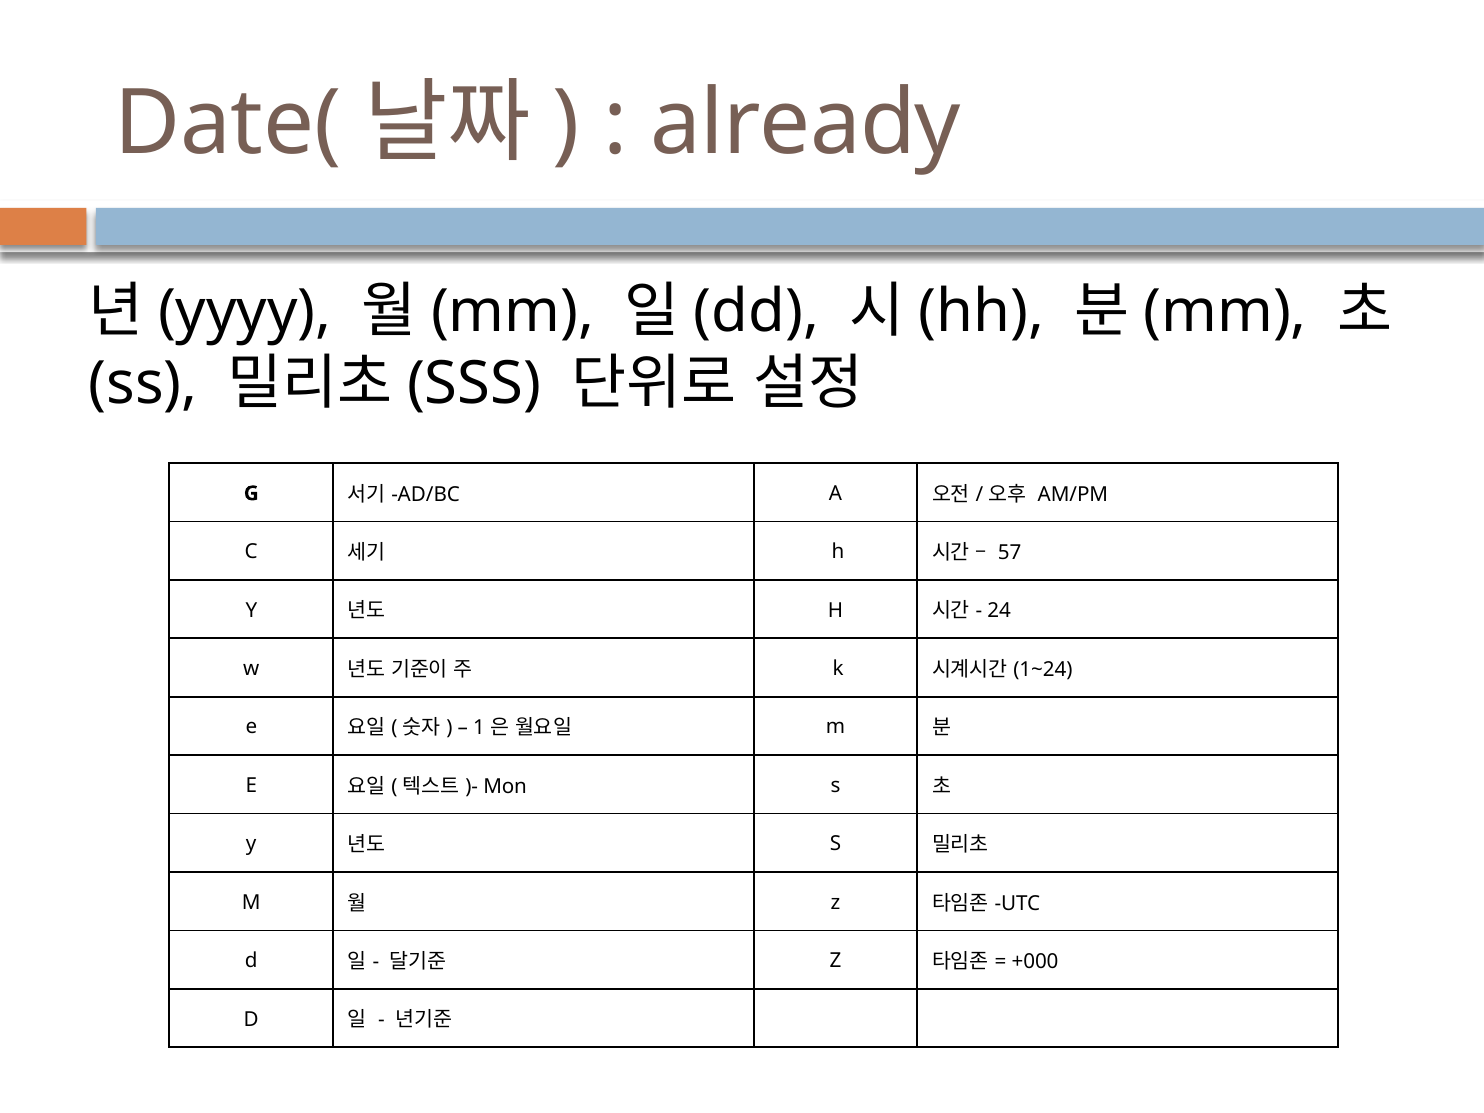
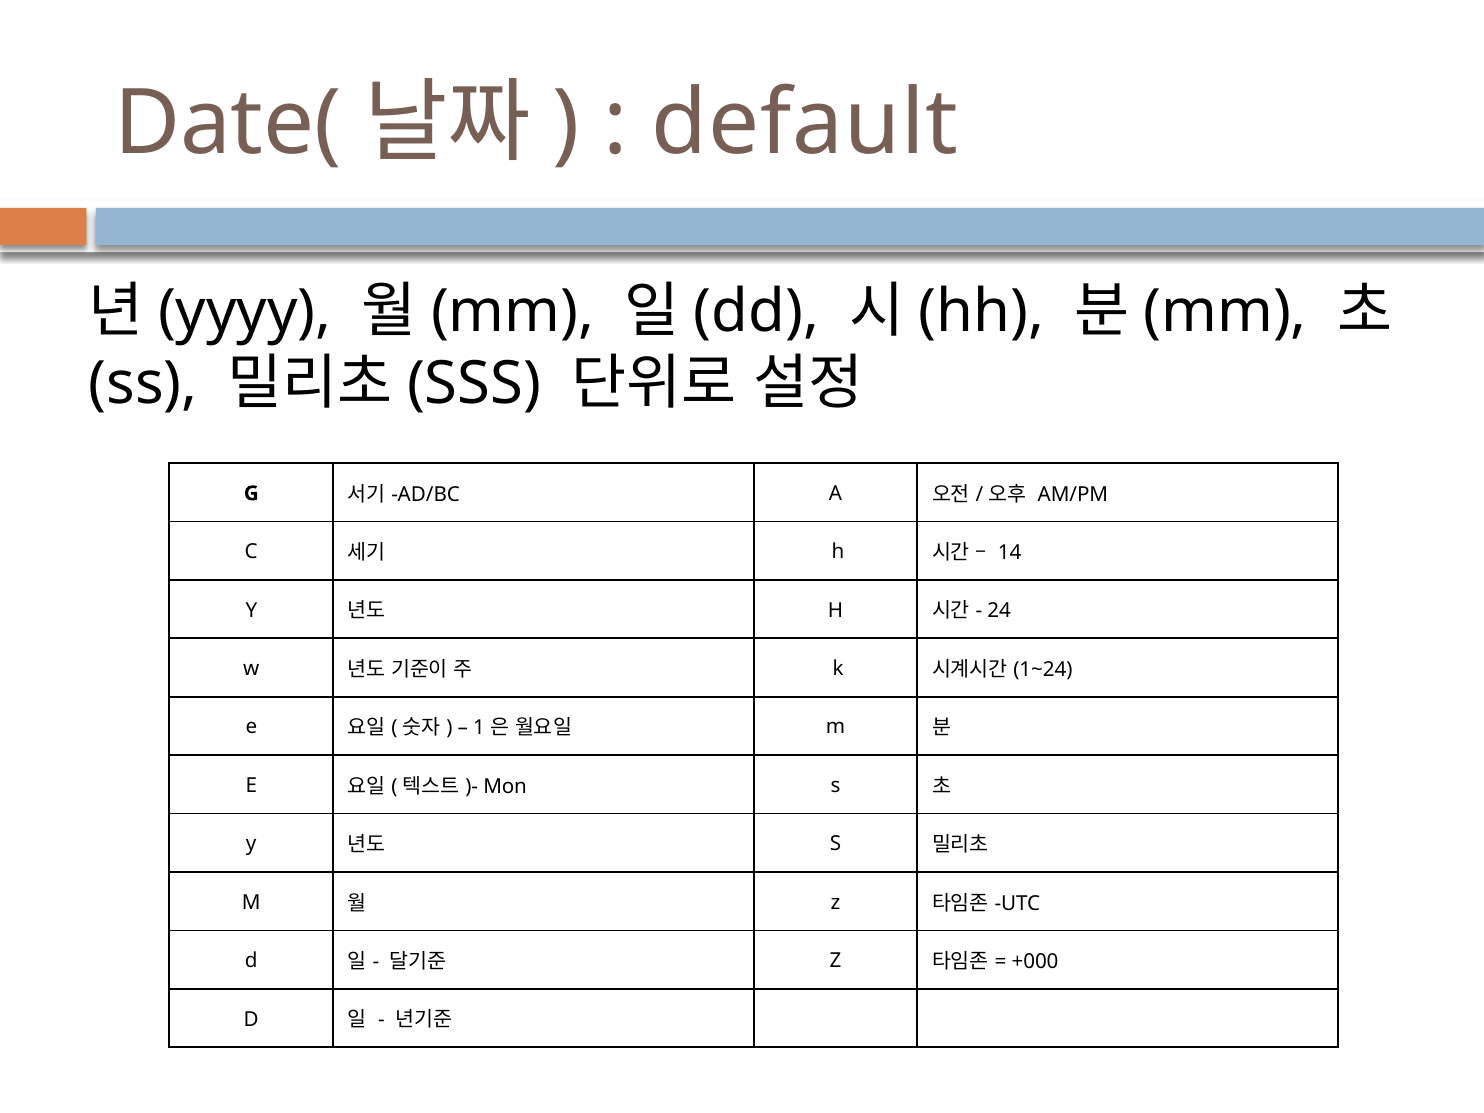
already: already -> default
57: 57 -> 14
